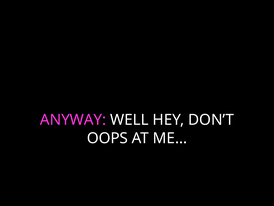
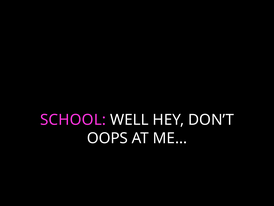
ANYWAY: ANYWAY -> SCHOOL
